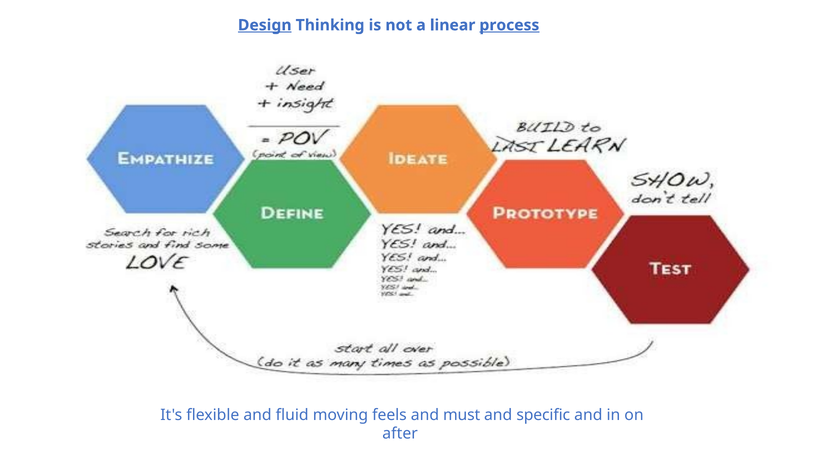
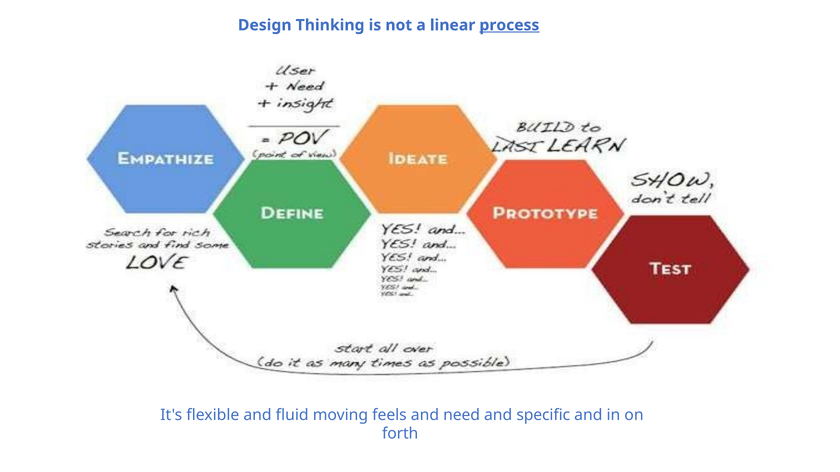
Design underline: present -> none
must: must -> need
after: after -> forth
